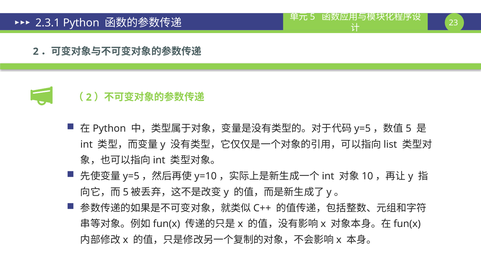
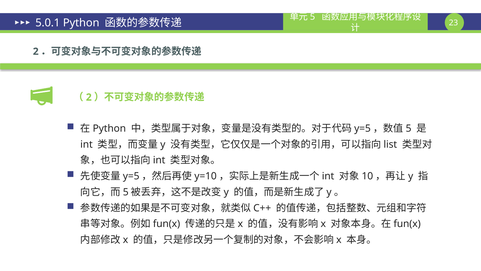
2.3.1: 2.3.1 -> 5.0.1
